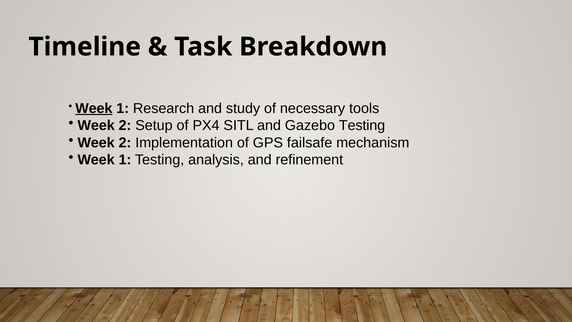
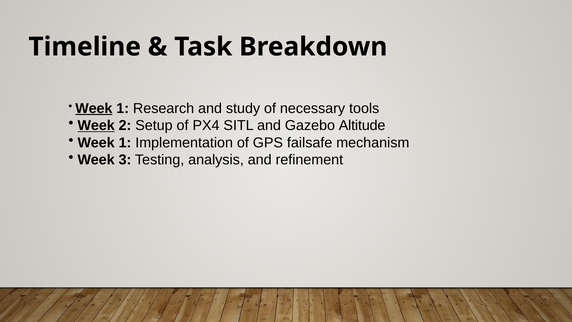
Week at (96, 125) underline: none -> present
Gazebo Testing: Testing -> Altitude
2 at (125, 143): 2 -> 1
1 at (125, 160): 1 -> 3
